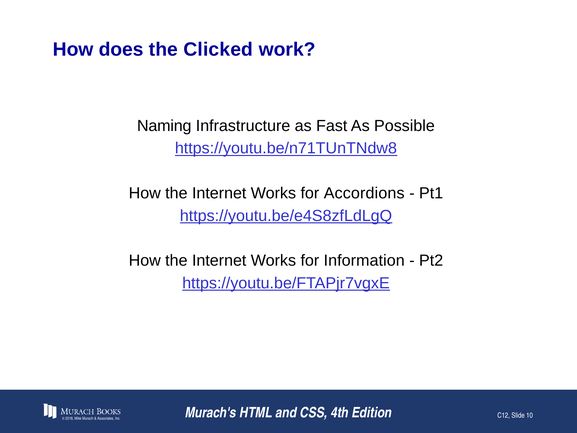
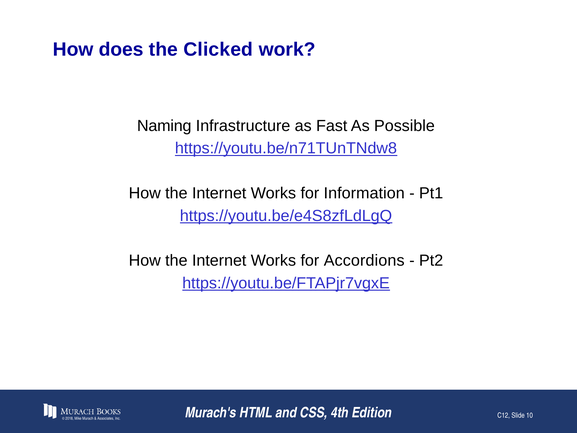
Accordions: Accordions -> Information
Information: Information -> Accordions
